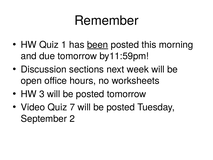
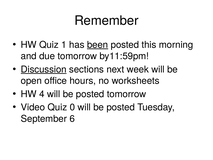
Discussion underline: none -> present
3: 3 -> 4
7: 7 -> 0
2: 2 -> 6
